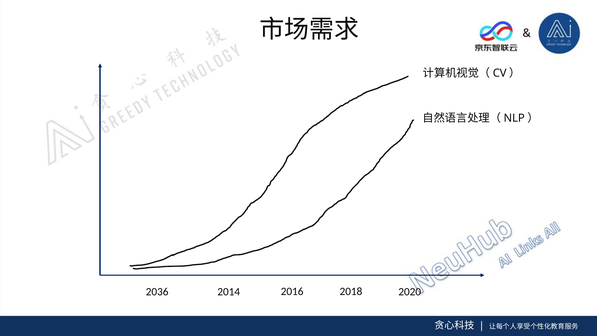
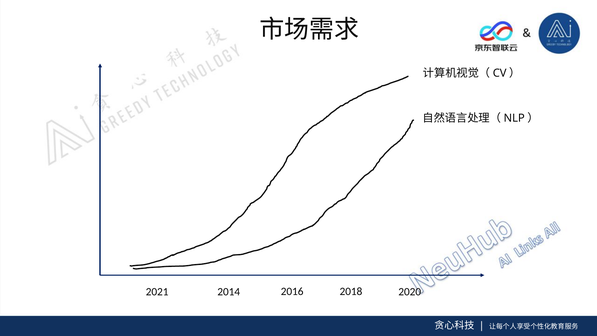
2036: 2036 -> 2021
